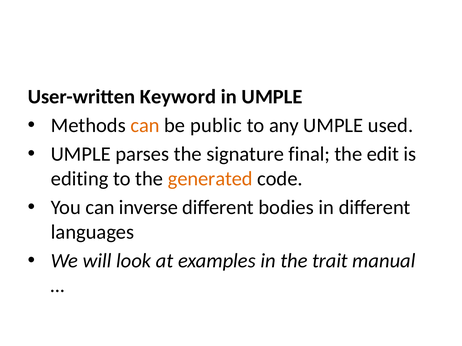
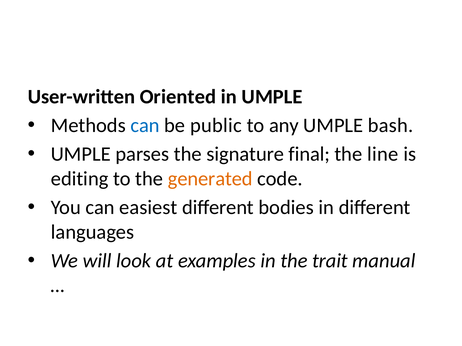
Keyword: Keyword -> Oriented
can at (145, 126) colour: orange -> blue
used: used -> bash
edit: edit -> line
inverse: inverse -> easiest
